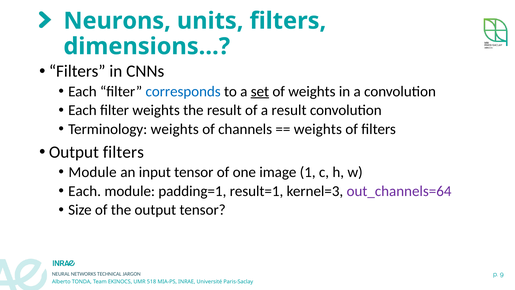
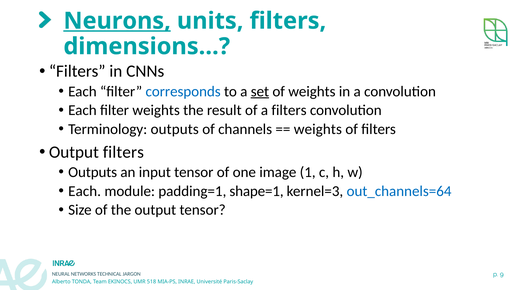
Neurons underline: none -> present
a result: result -> filters
Terminology weights: weights -> outputs
Module at (93, 172): Module -> Outputs
result=1: result=1 -> shape=1
out_channels=64 colour: purple -> blue
